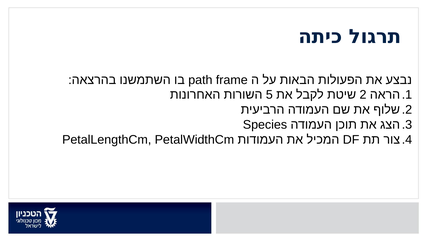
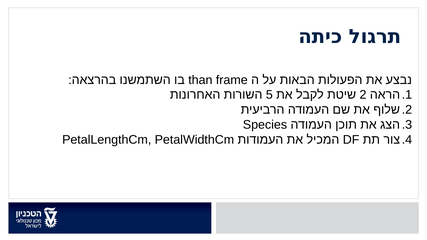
path: path -> than
